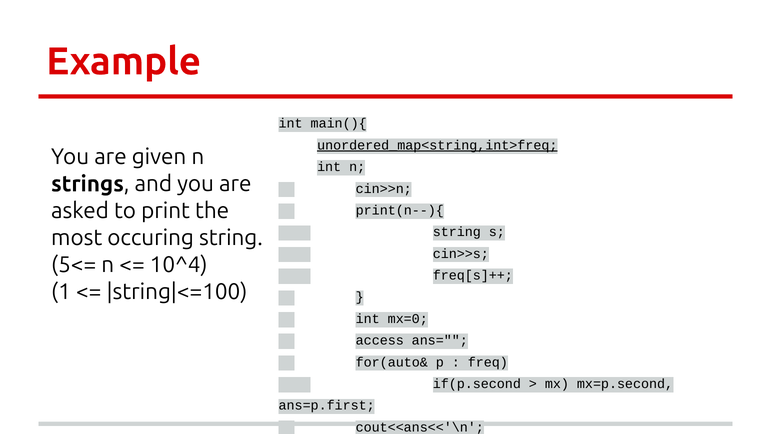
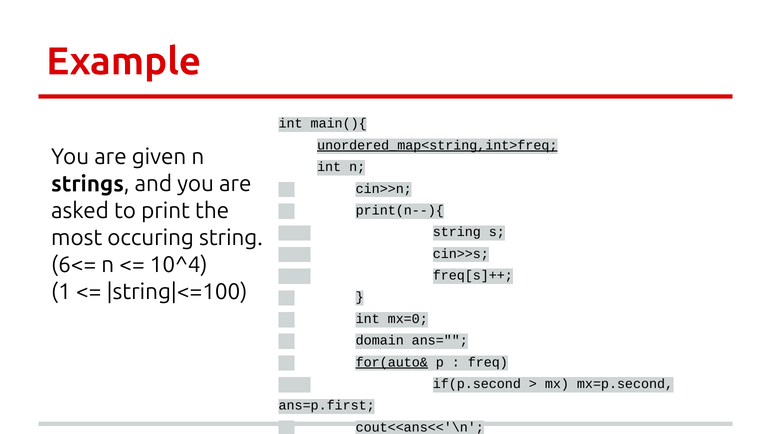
5<=: 5<= -> 6<=
access: access -> domain
for(auto& underline: none -> present
